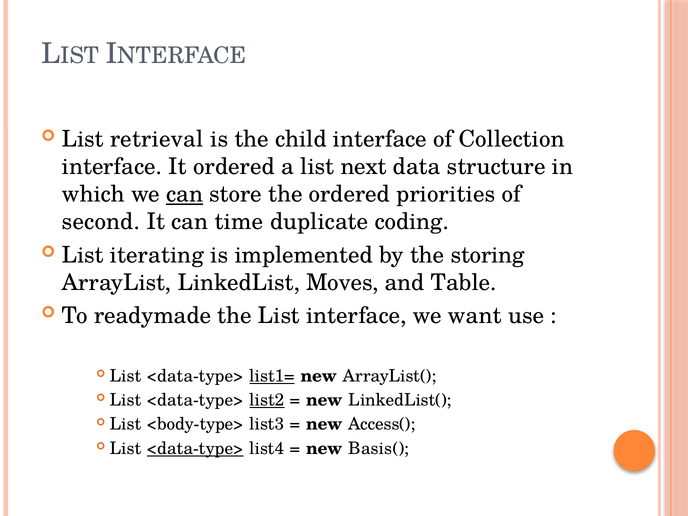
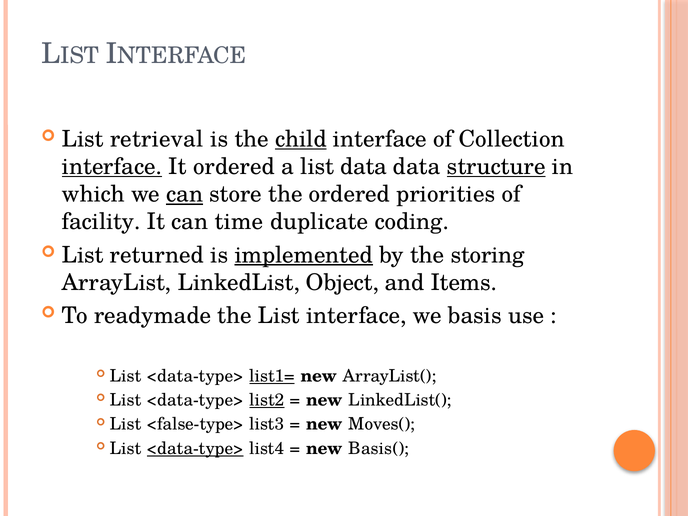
child underline: none -> present
interface at (112, 167) underline: none -> present
list next: next -> data
structure underline: none -> present
second: second -> facility
iterating: iterating -> returned
implemented underline: none -> present
Moves: Moves -> Object
Table: Table -> Items
want: want -> basis
<body-type>: <body-type> -> <false-type>
Access(: Access( -> Moves(
